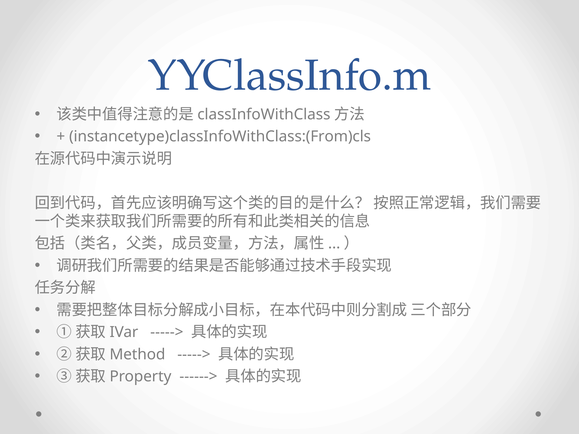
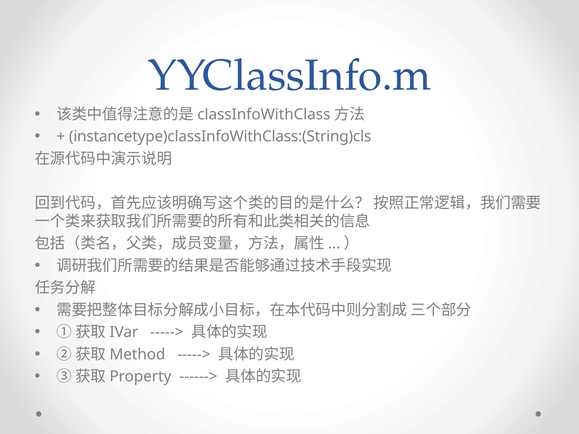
instancetype)classInfoWithClass:(From)cls: instancetype)classInfoWithClass:(From)cls -> instancetype)classInfoWithClass:(String)cls
